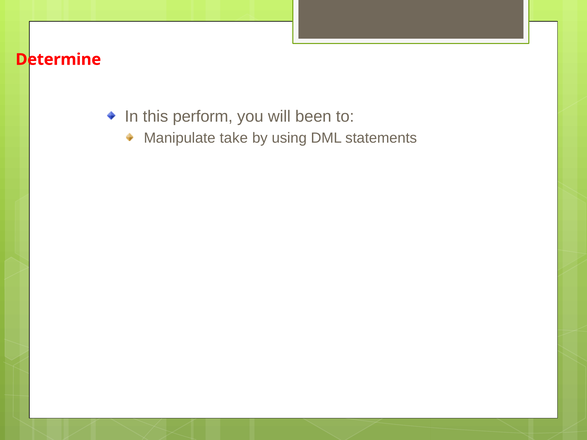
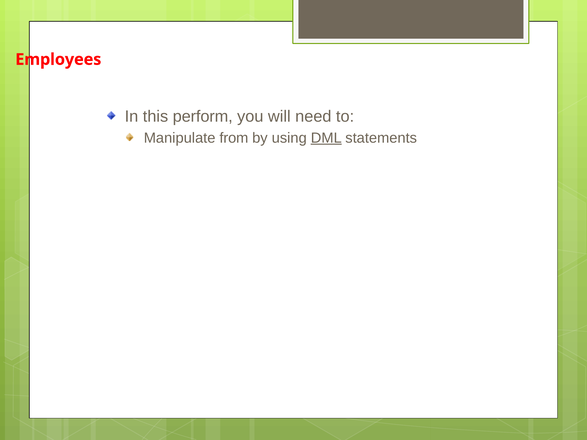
Determine: Determine -> Employees
been: been -> need
take: take -> from
DML underline: none -> present
